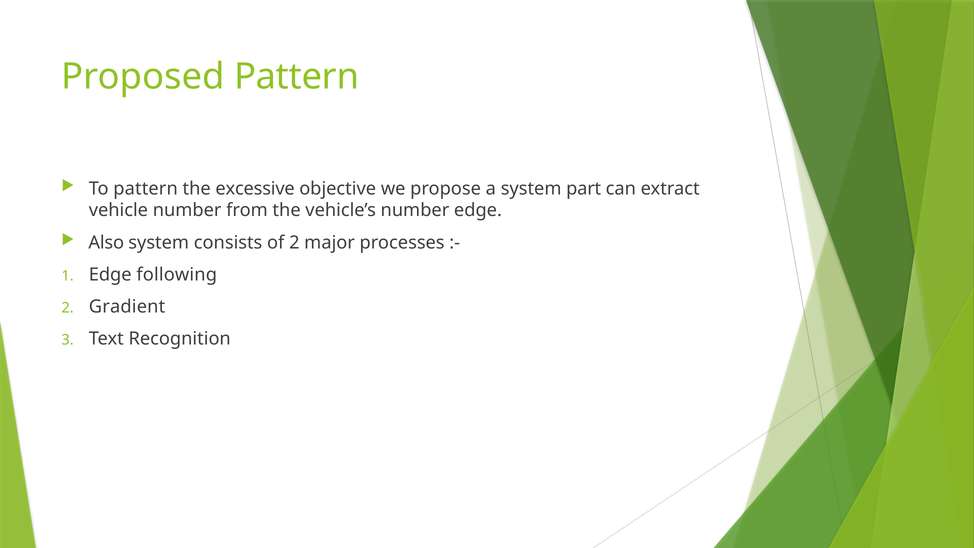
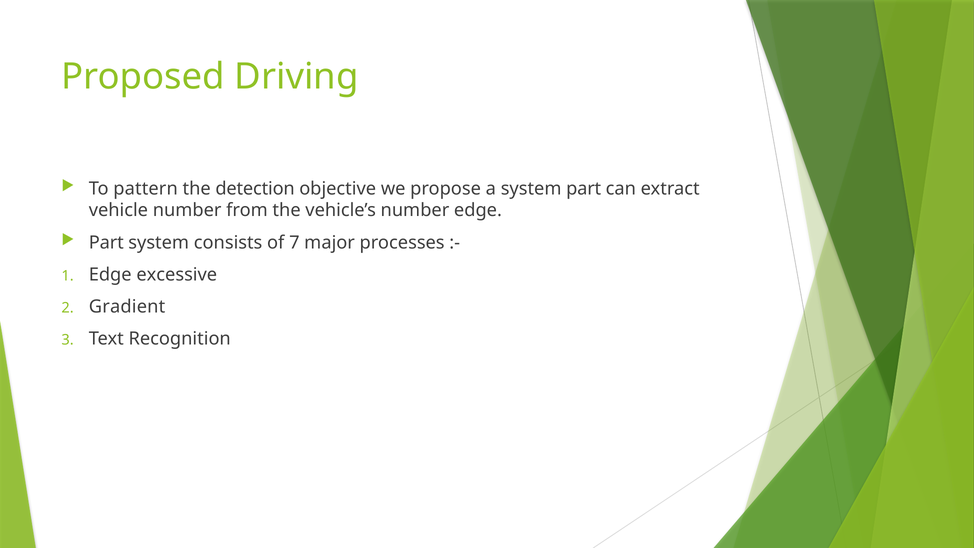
Proposed Pattern: Pattern -> Driving
excessive: excessive -> detection
Also at (106, 242): Also -> Part
of 2: 2 -> 7
following: following -> excessive
